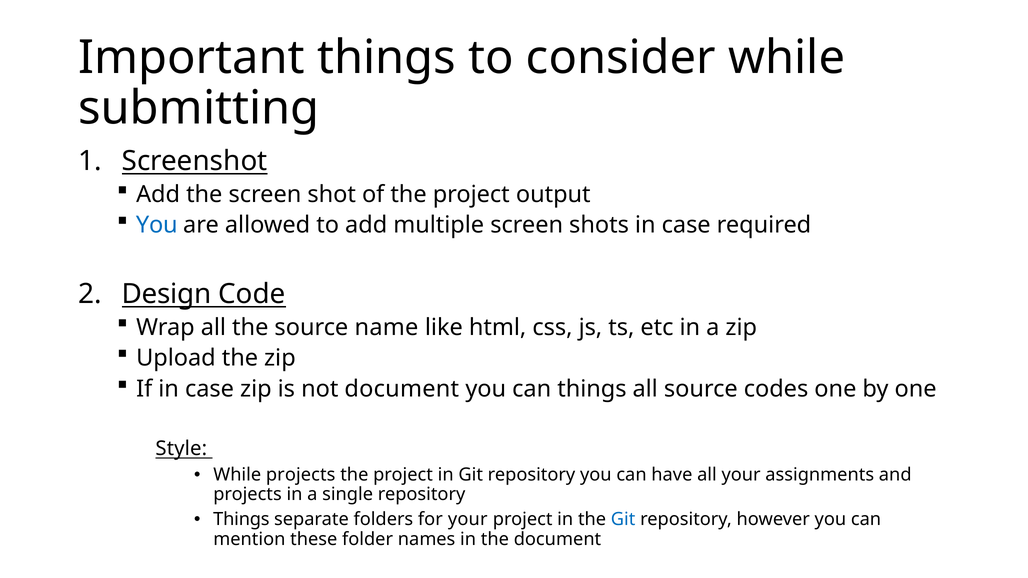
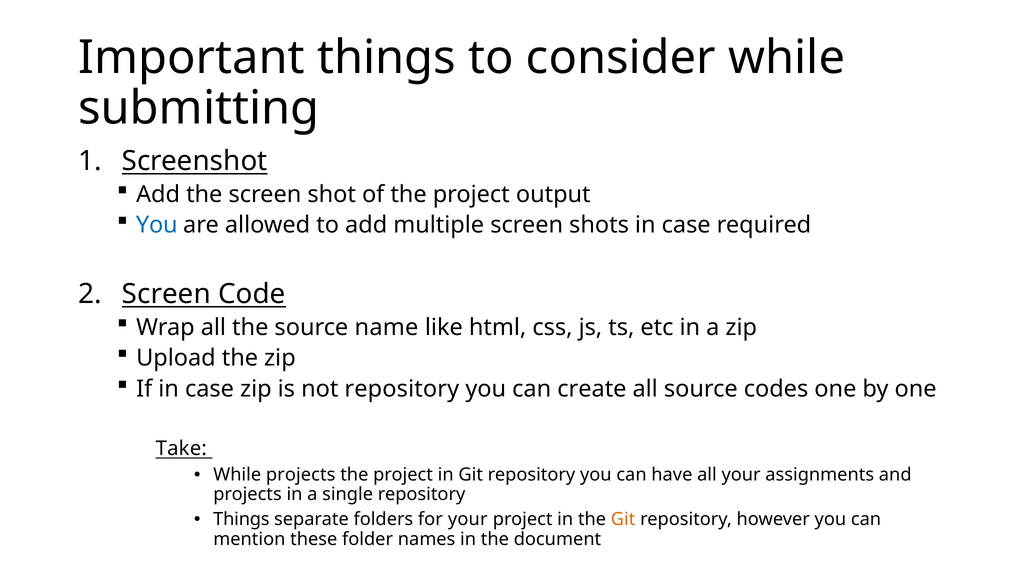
Design at (167, 294): Design -> Screen
not document: document -> repository
can things: things -> create
Style: Style -> Take
Git at (623, 520) colour: blue -> orange
